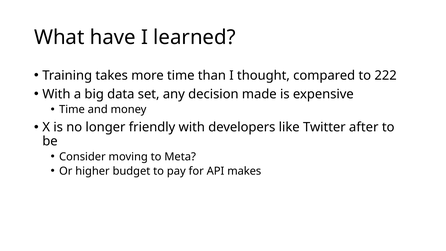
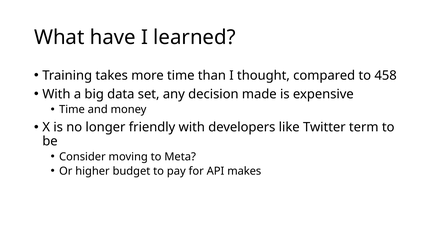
222: 222 -> 458
after: after -> term
